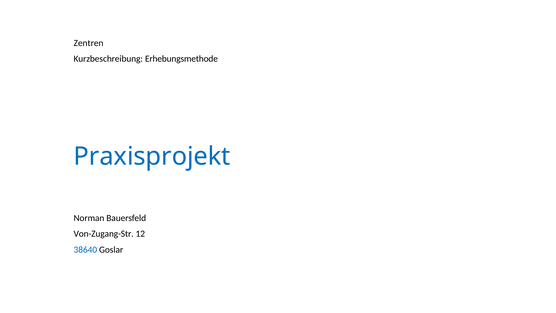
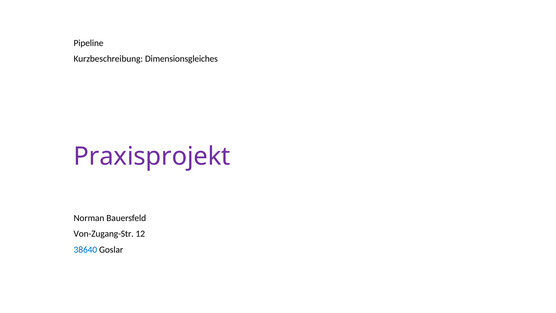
Zentren: Zentren -> Pipeline
Erhebungsmethode: Erhebungsmethode -> Dimensionsgleiches
Praxisprojekt colour: blue -> purple
